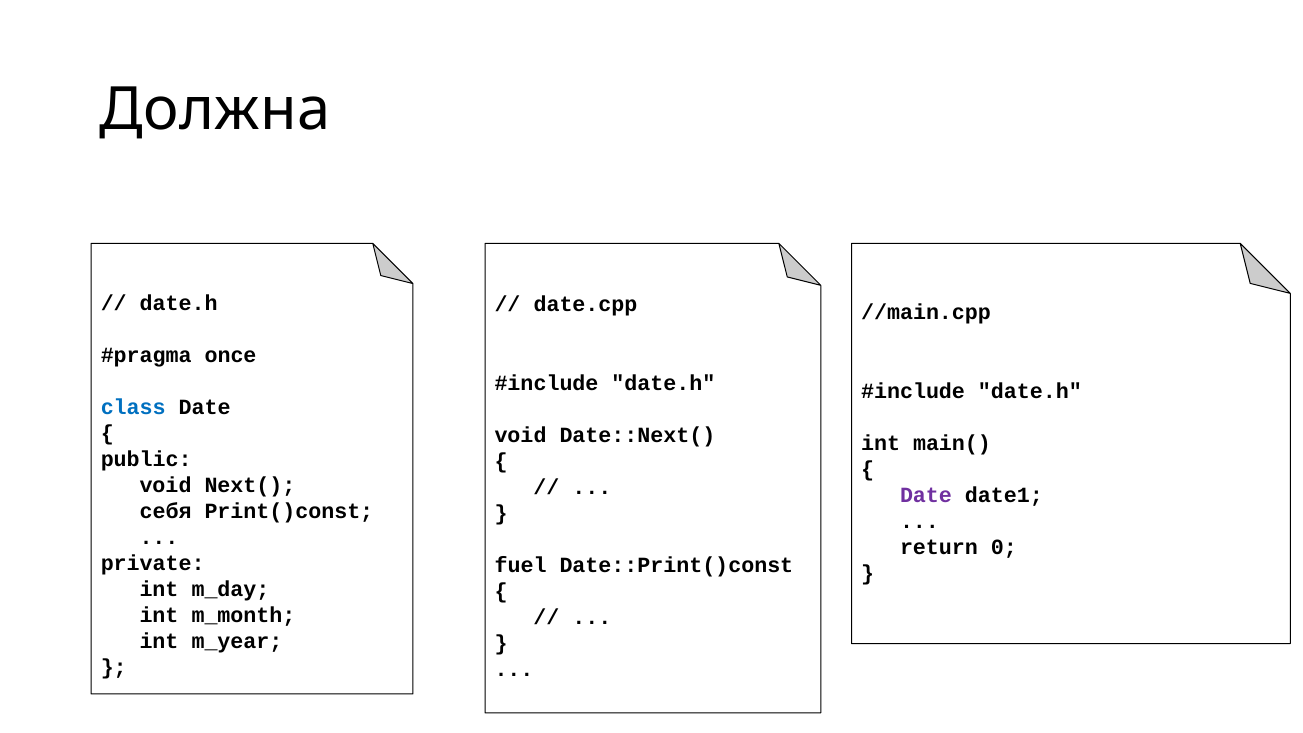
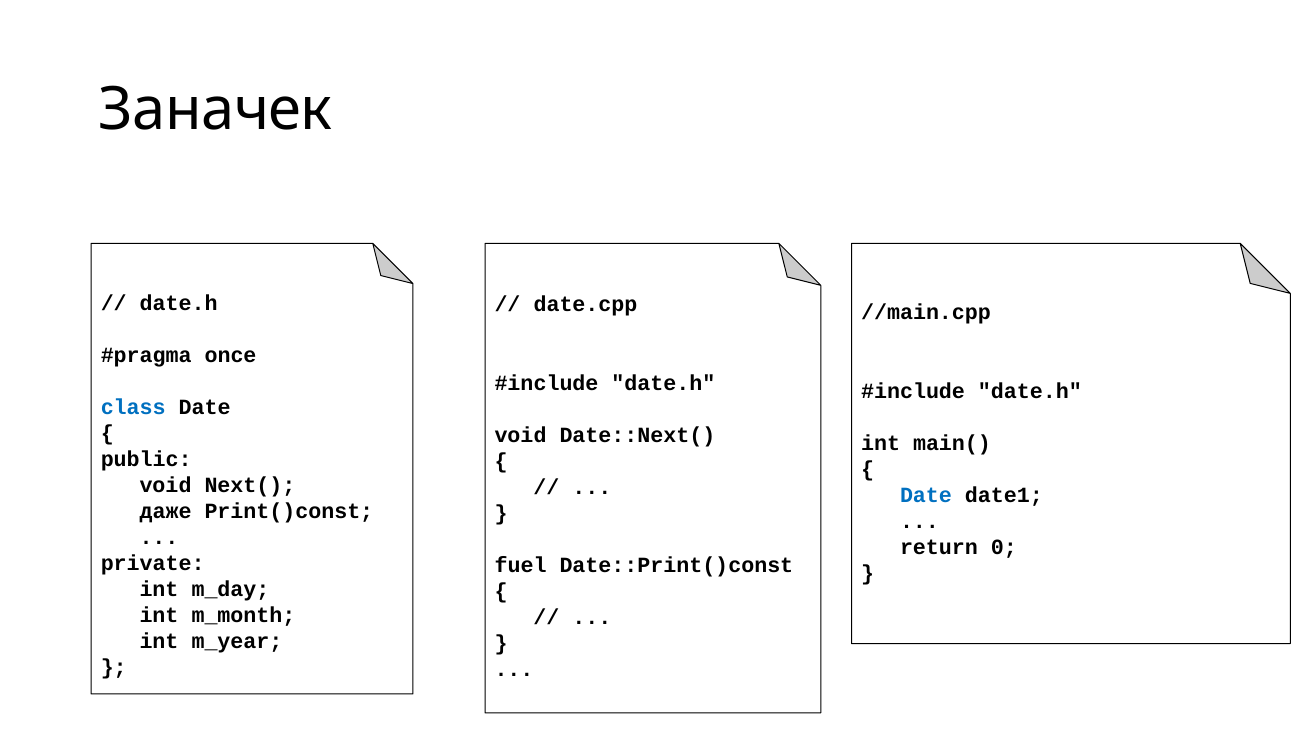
Должна: Должна -> Заначек
Date at (926, 495) colour: purple -> blue
себя: себя -> даже
